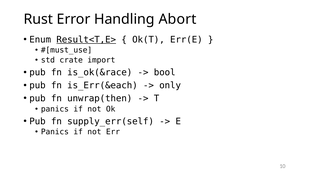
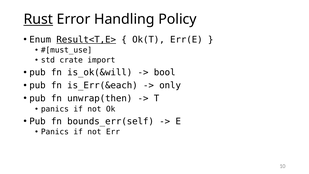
Rust underline: none -> present
Abort: Abort -> Policy
is_ok(&race: is_ok(&race -> is_ok(&will
supply_err(self: supply_err(self -> bounds_err(self
